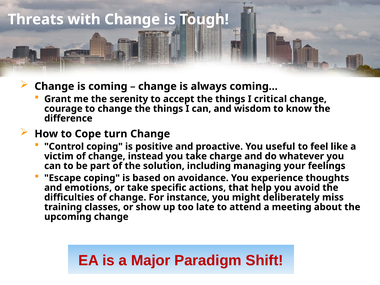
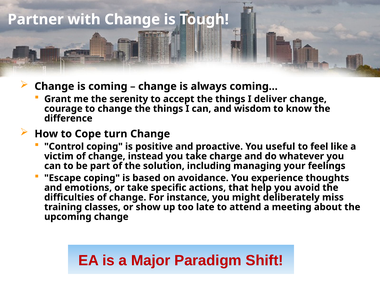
Threats: Threats -> Partner
critical: critical -> deliver
